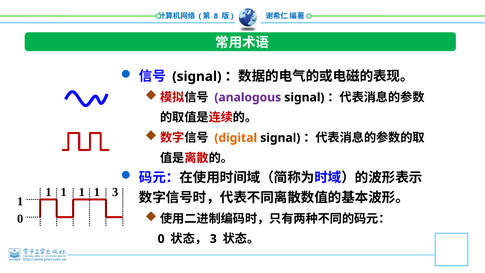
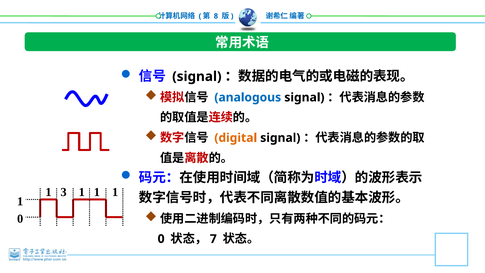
analogous colour: purple -> blue
1 at (64, 192): 1 -> 3
1 1 3: 3 -> 1
3 at (213, 239): 3 -> 7
